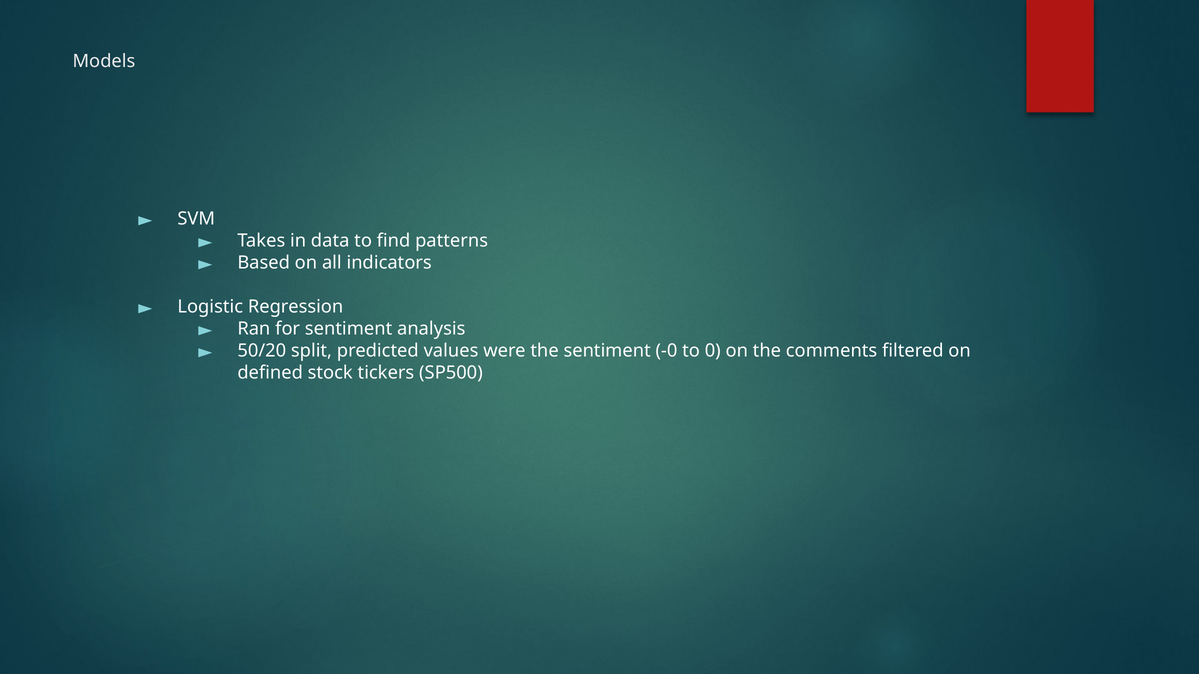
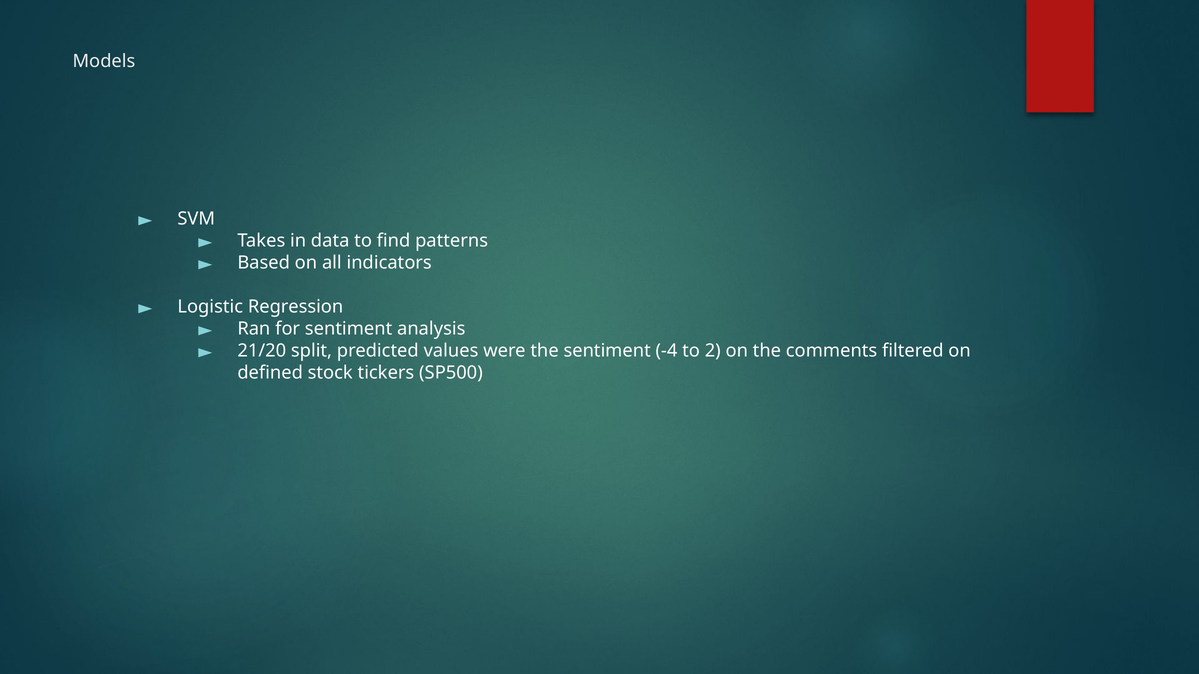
50/20: 50/20 -> 21/20
-0: -0 -> -4
0: 0 -> 2
